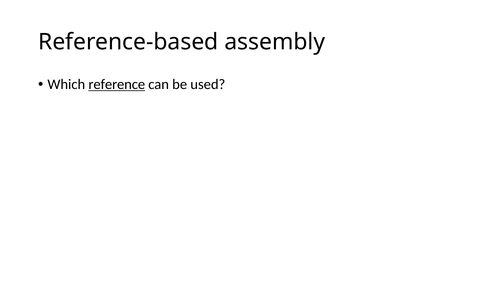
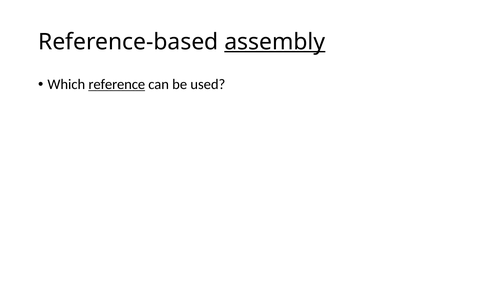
assembly underline: none -> present
